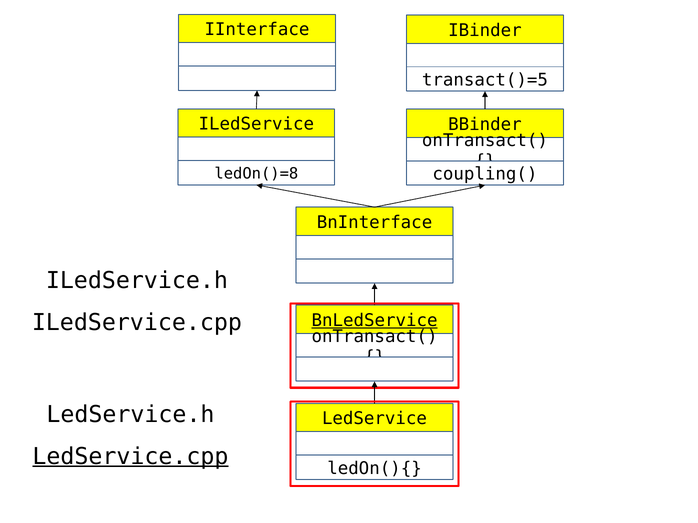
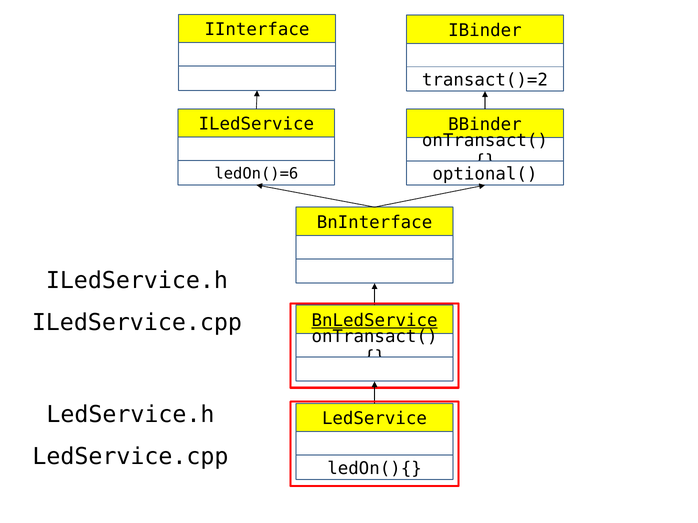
transact()=5: transact()=5 -> transact()=2
coupling(: coupling( -> optional(
ledOn()=8: ledOn()=8 -> ledOn()=6
LedService.cpp underline: present -> none
